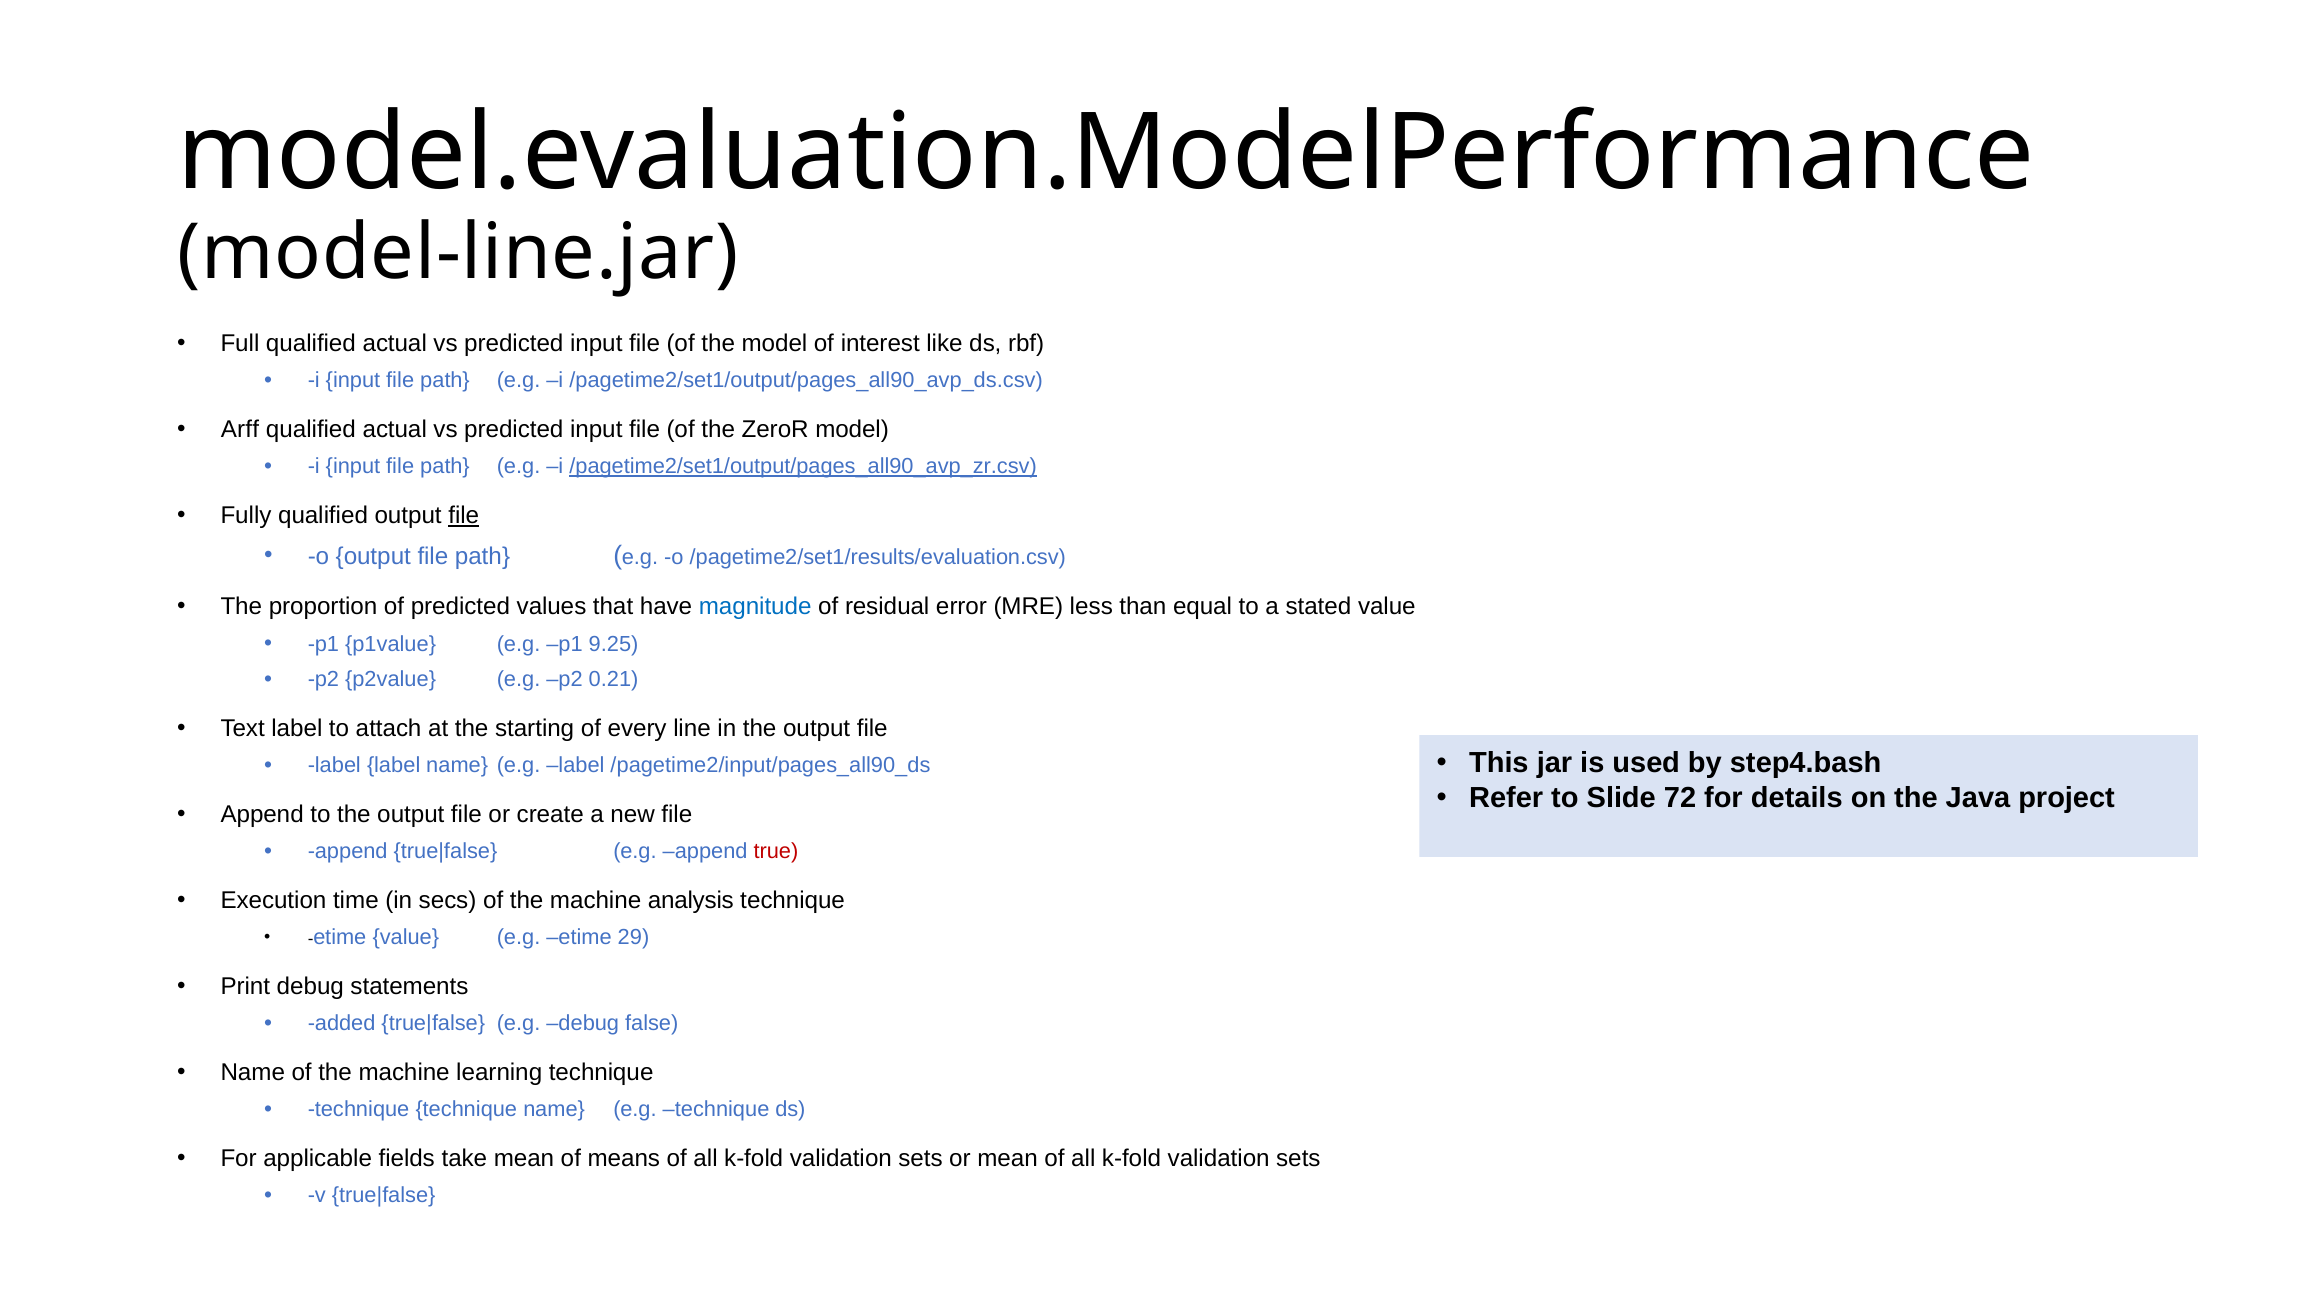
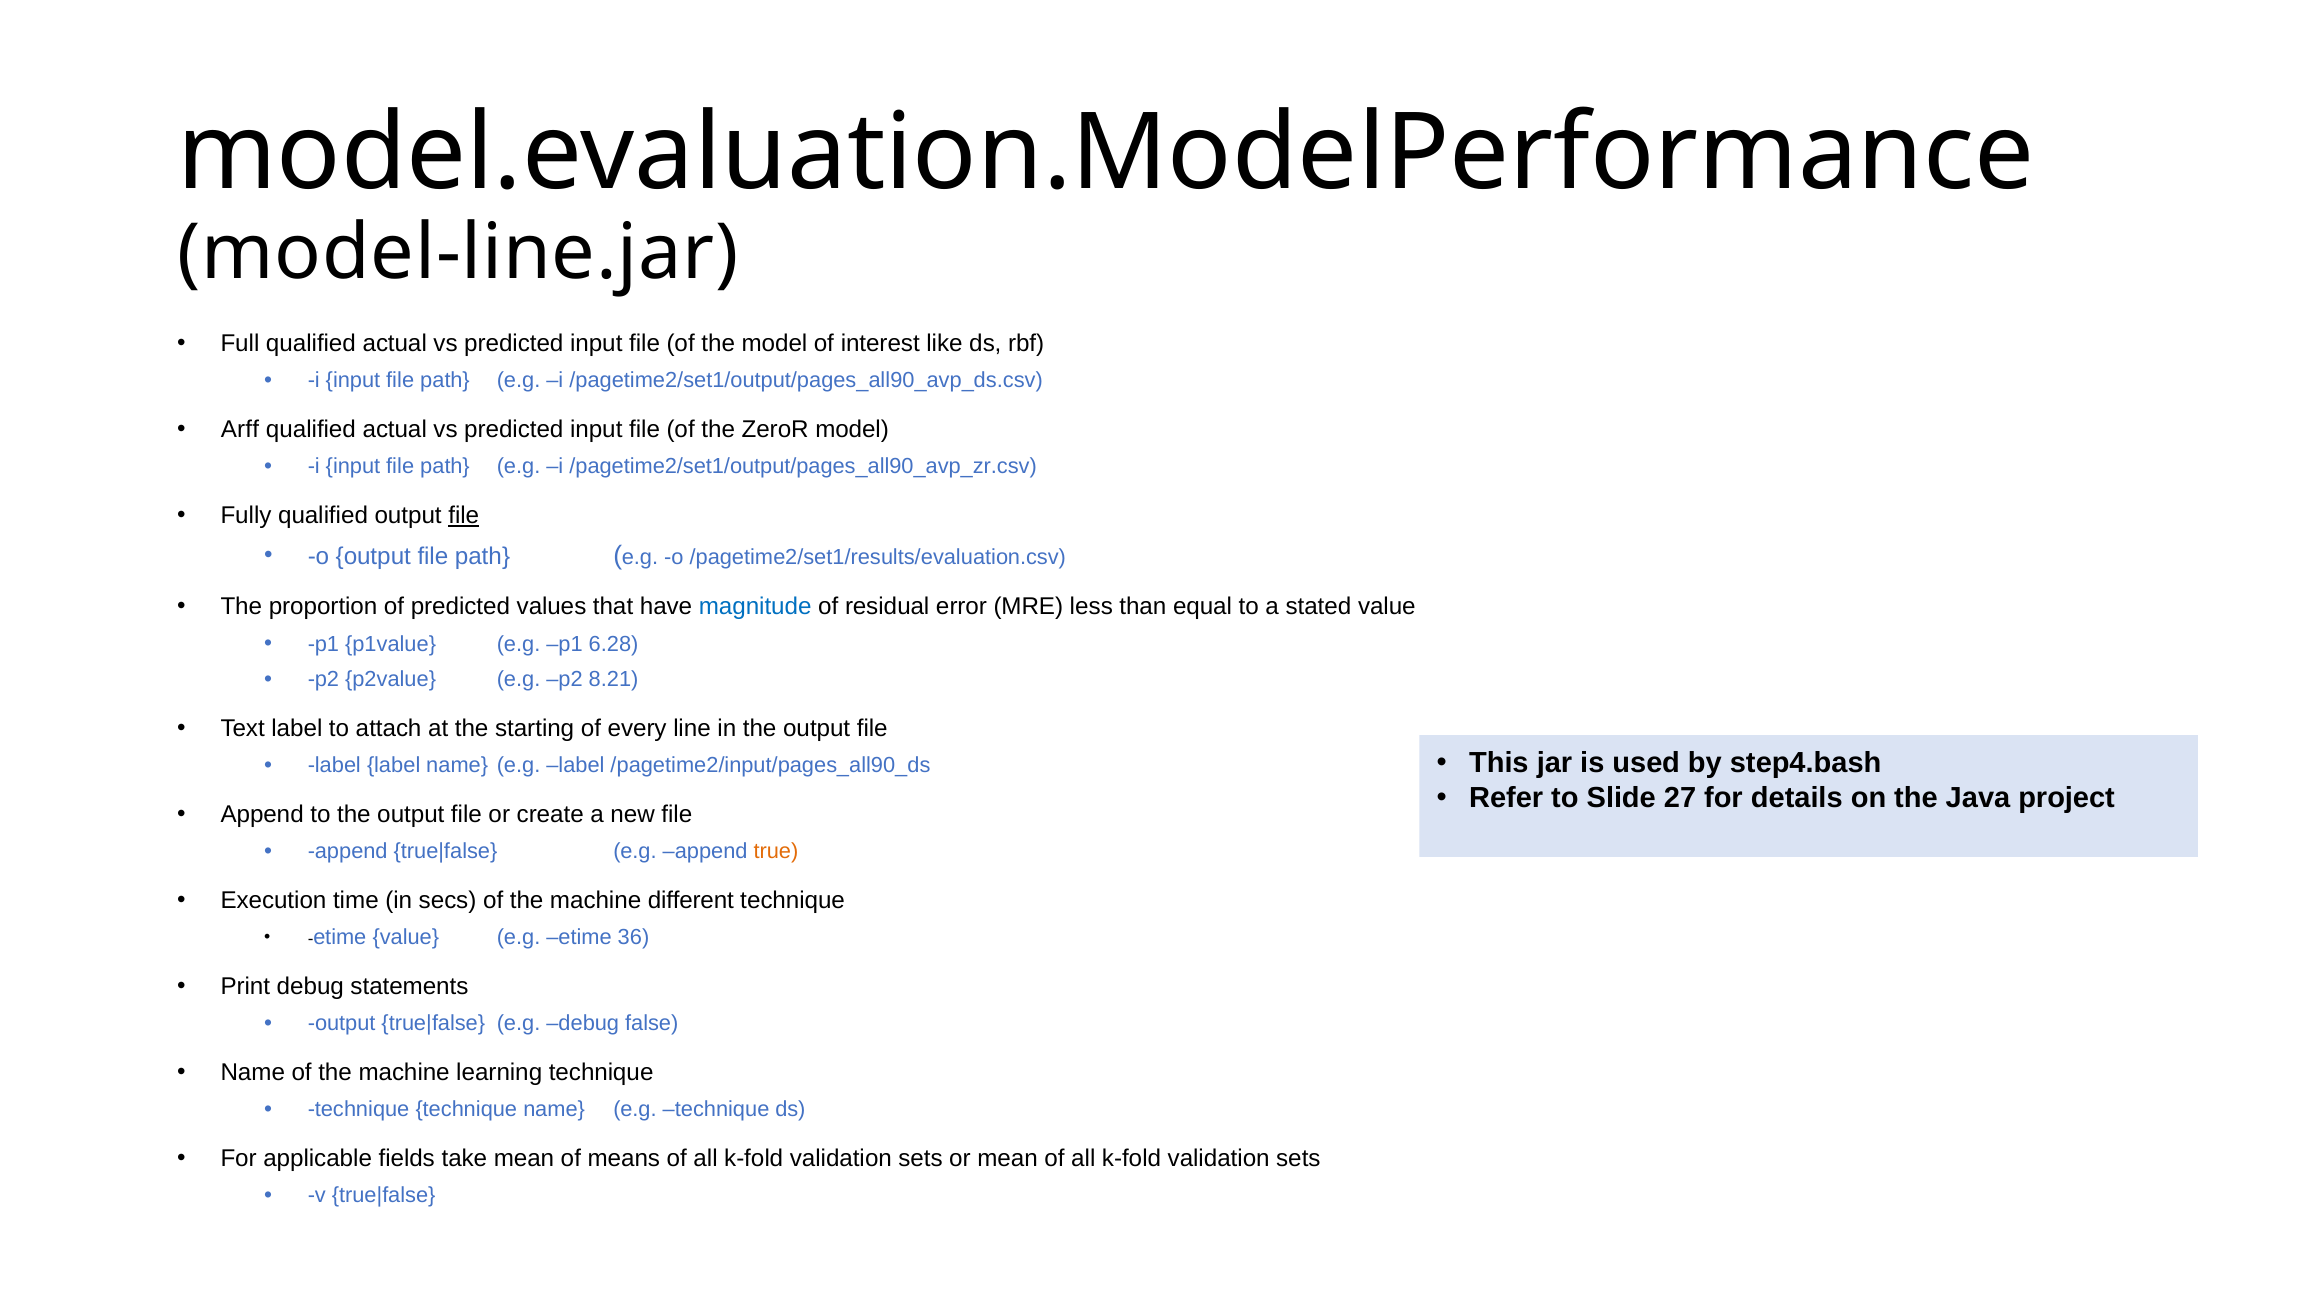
/pagetime2/set1/output/pages_all90_avp_zr.csv underline: present -> none
9.25: 9.25 -> 6.28
0.21: 0.21 -> 8.21
72: 72 -> 27
true colour: red -> orange
analysis: analysis -> different
29: 29 -> 36
added at (342, 1024): added -> output
